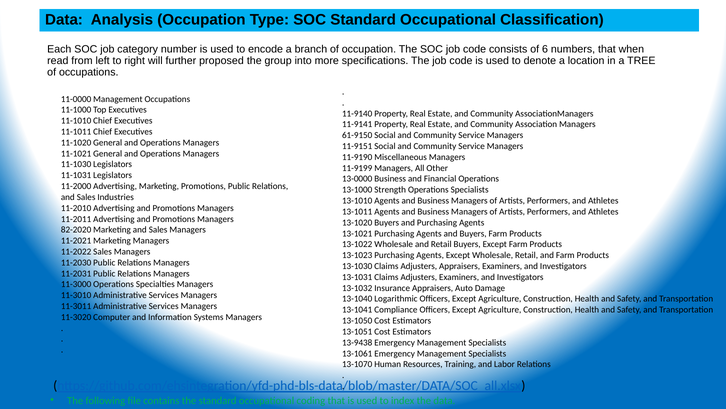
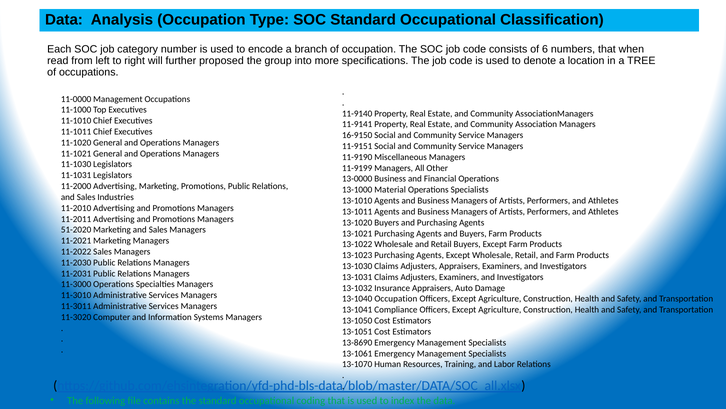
61-9150: 61-9150 -> 16-9150
Strength: Strength -> Material
82-2020: 82-2020 -> 51-2020
13-1040 Logarithmic: Logarithmic -> Occupation
13-9438: 13-9438 -> 13-8690
